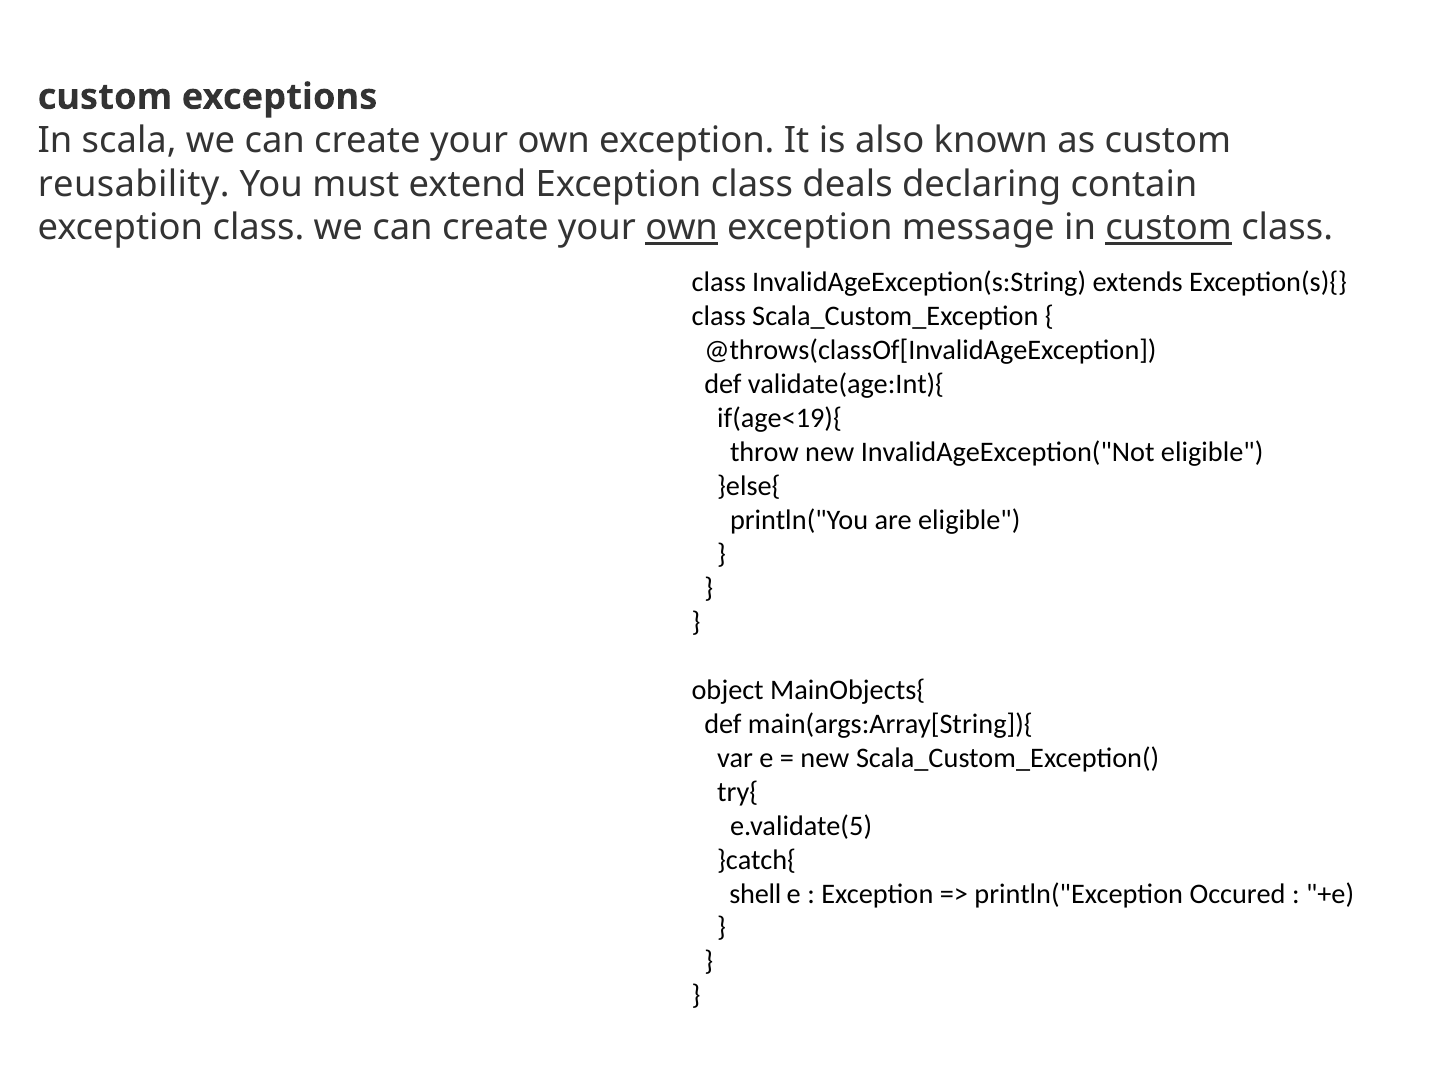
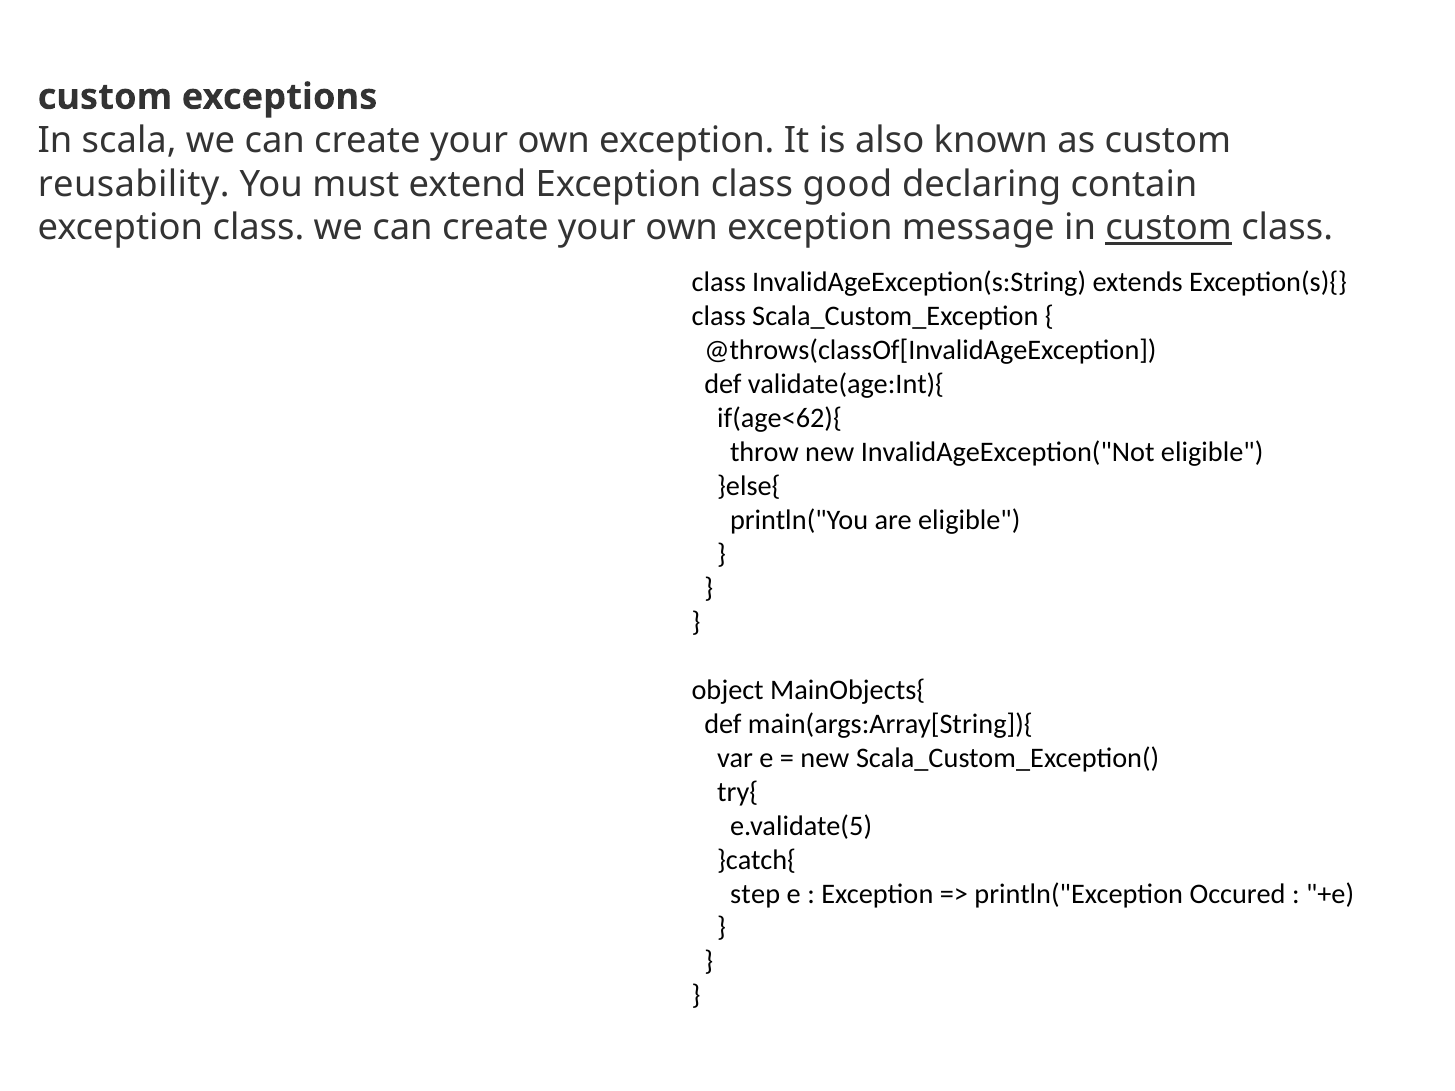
deals: deals -> good
own at (682, 228) underline: present -> none
if(age<19){: if(age<19){ -> if(age<62){
shell: shell -> step
